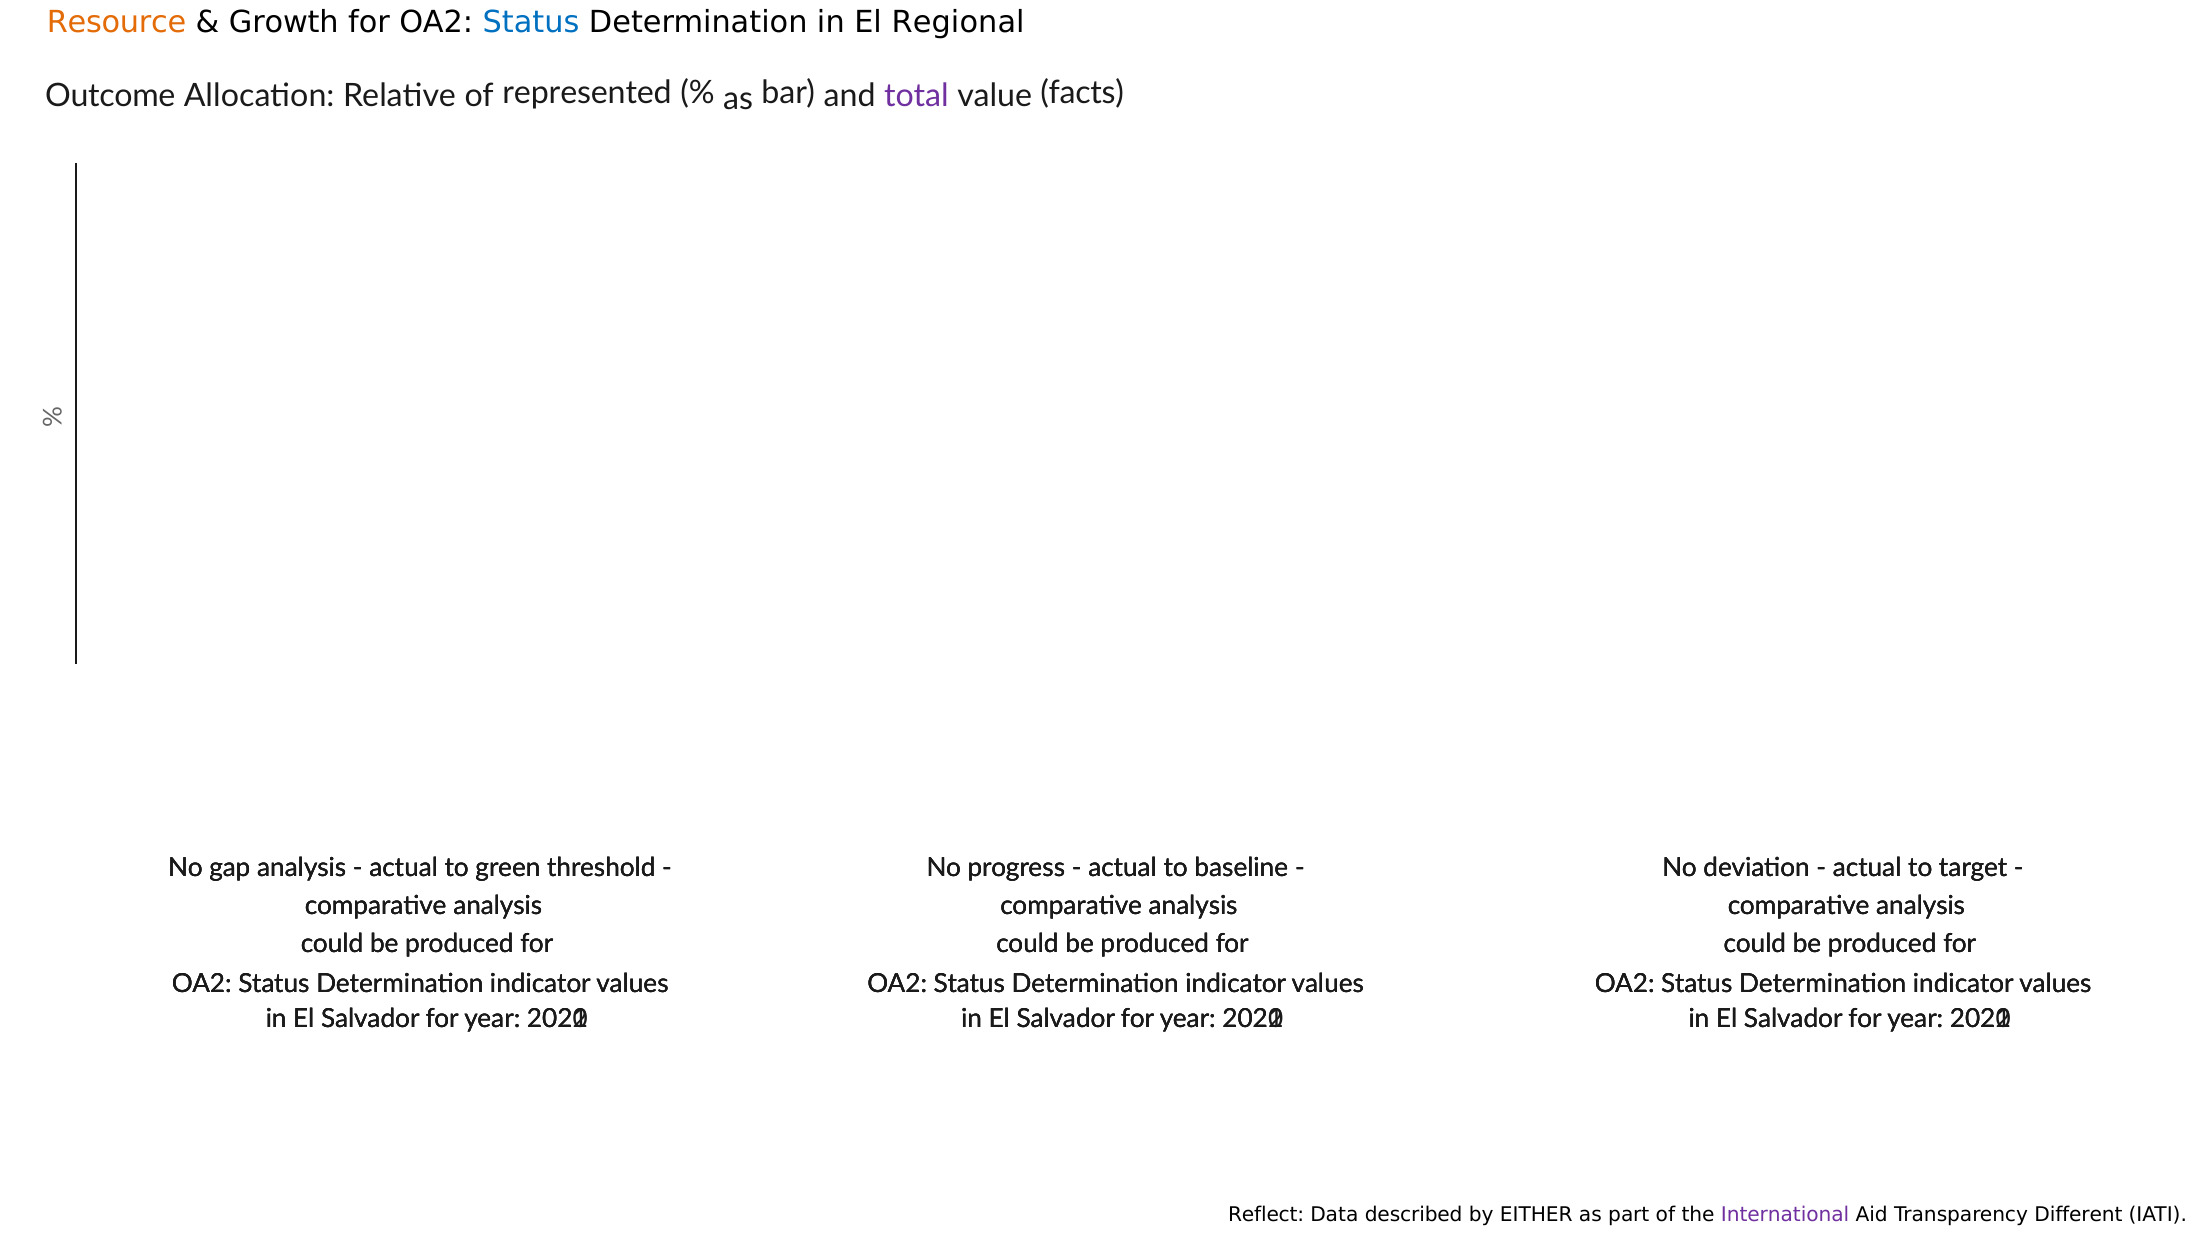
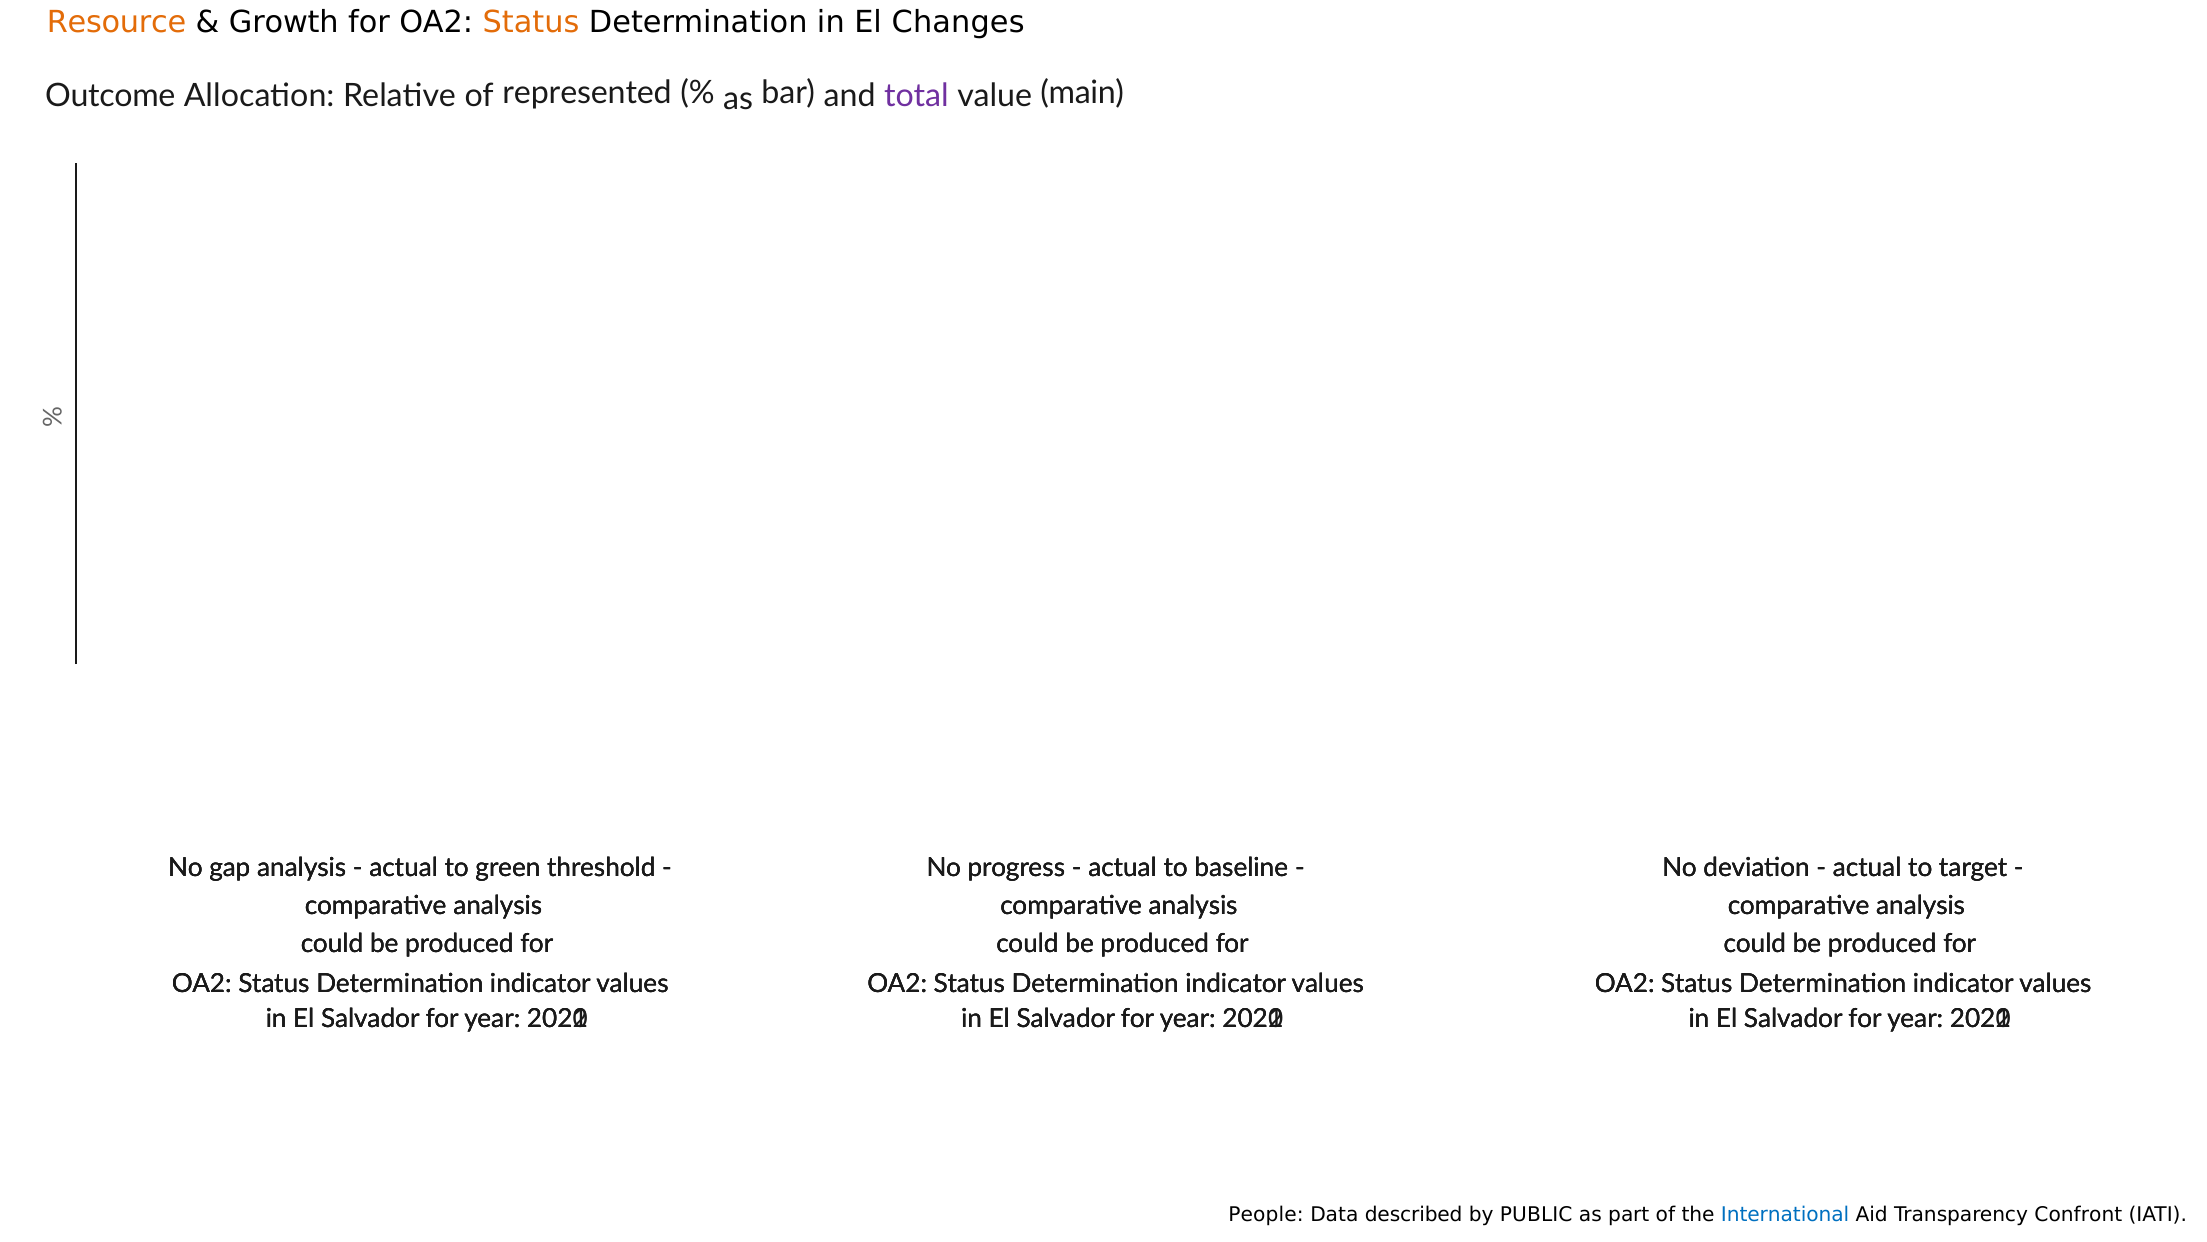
Status at (531, 22) colour: blue -> orange
Regional: Regional -> Changes
facts: facts -> main
Reflect: Reflect -> People
EITHER: EITHER -> PUBLIC
International colour: purple -> blue
Different: Different -> Confront
